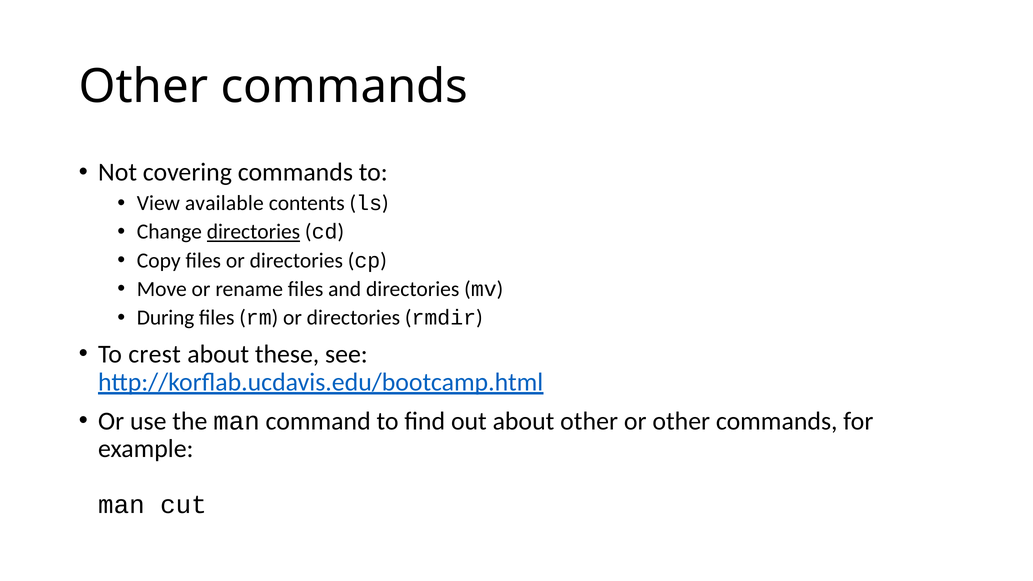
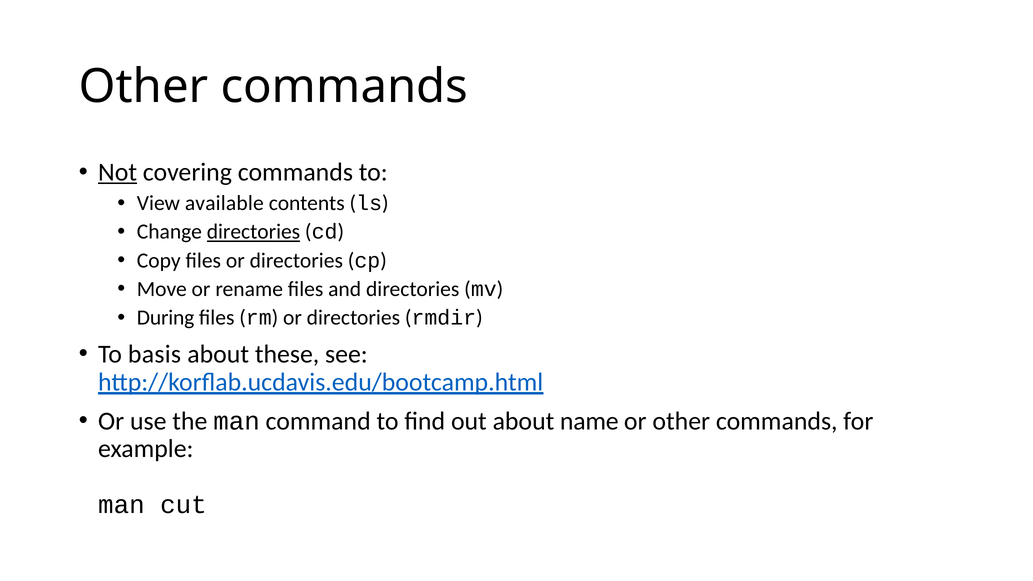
Not underline: none -> present
crest: crest -> basis
about other: other -> name
